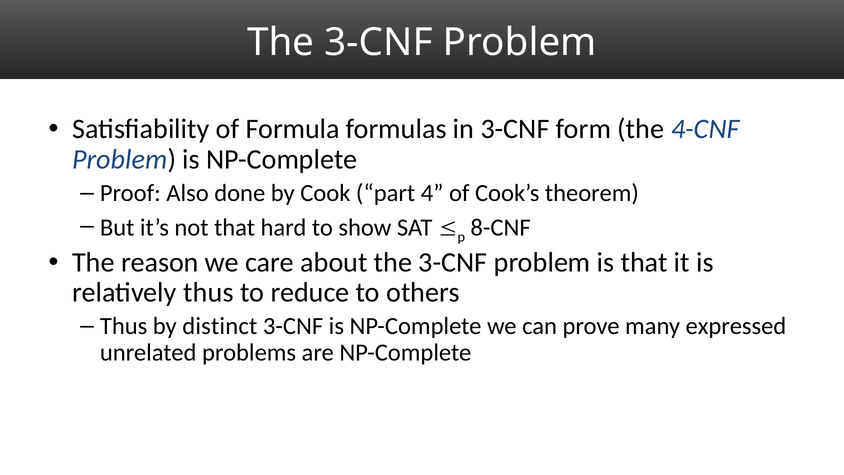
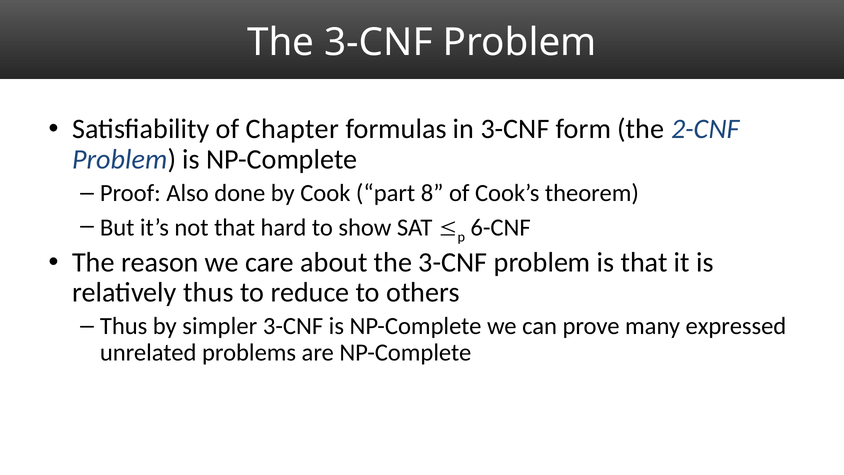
Formula: Formula -> Chapter
4-CNF: 4-CNF -> 2-CNF
4: 4 -> 8
8-CNF: 8-CNF -> 6-CNF
distinct: distinct -> simpler
